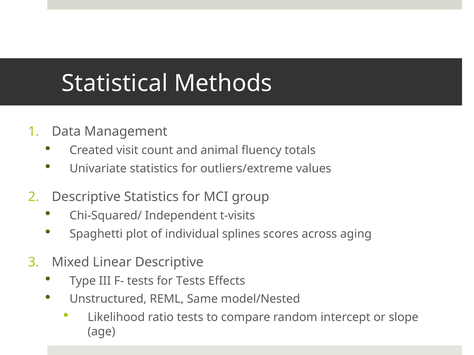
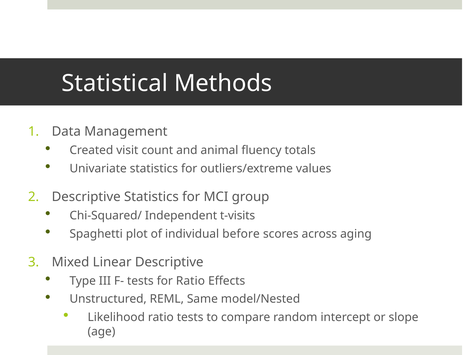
splines: splines -> before
for Tests: Tests -> Ratio
